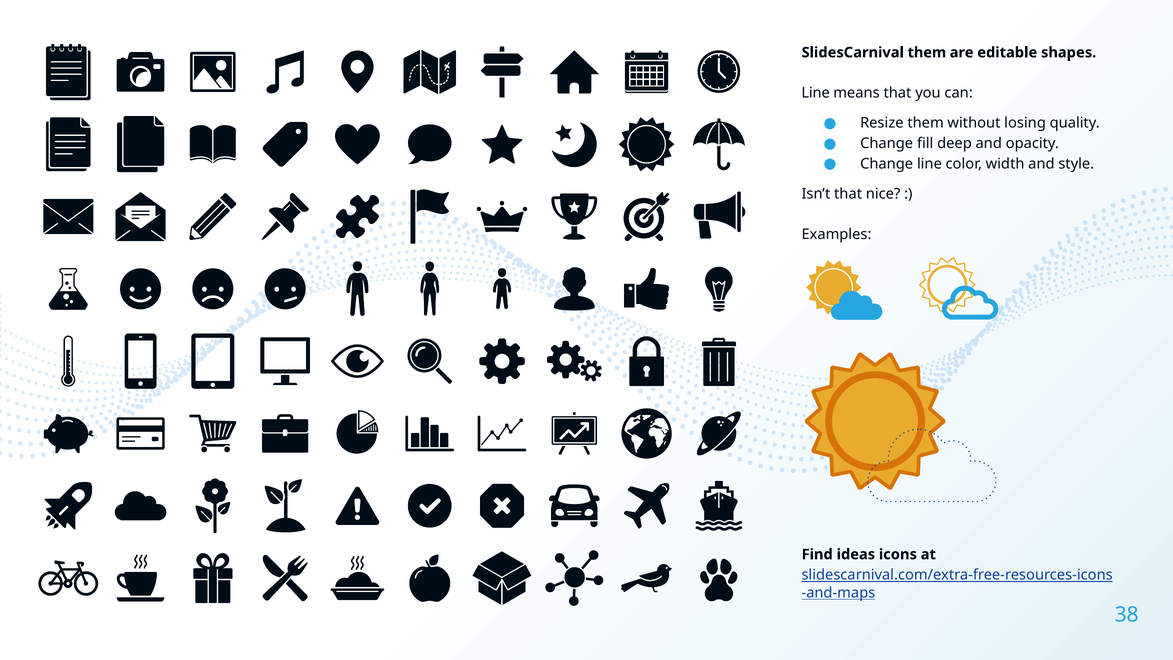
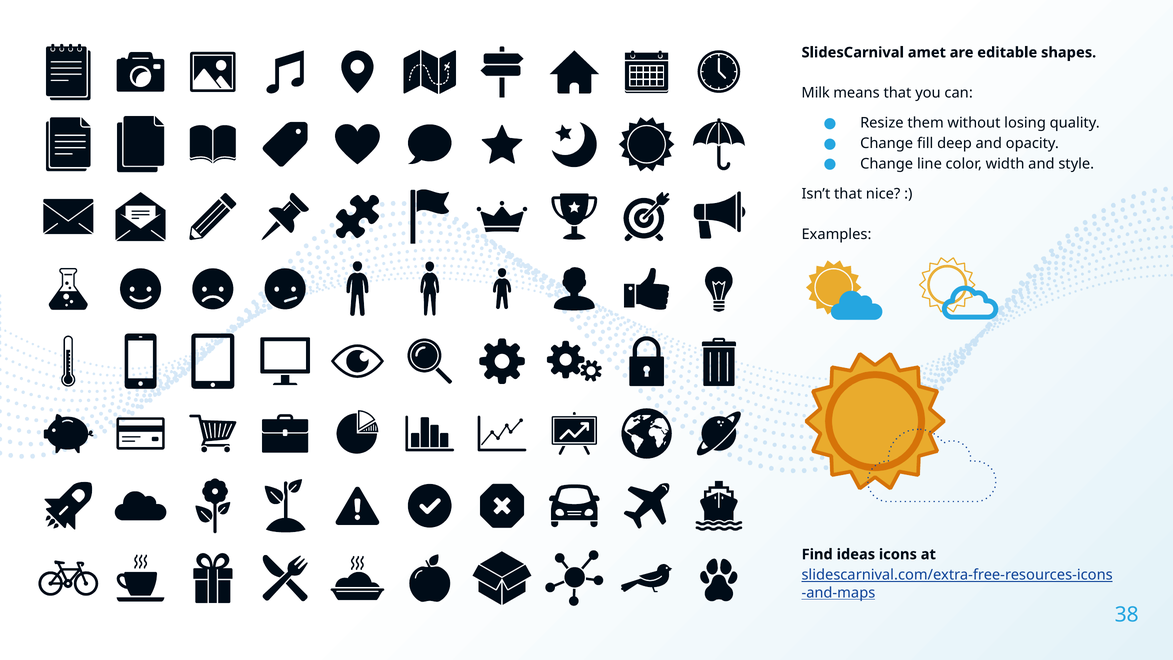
SlidesCarnival them: them -> amet
Line at (816, 93): Line -> Milk
